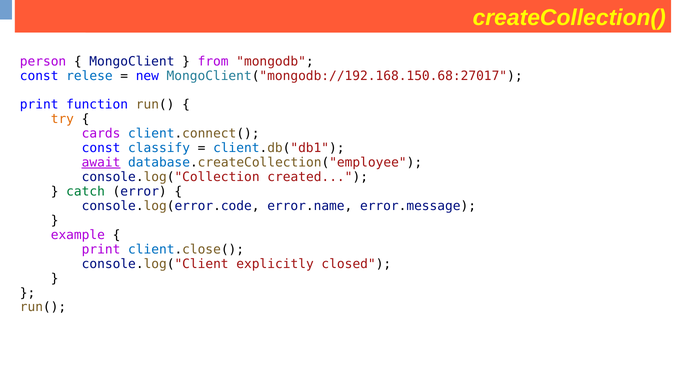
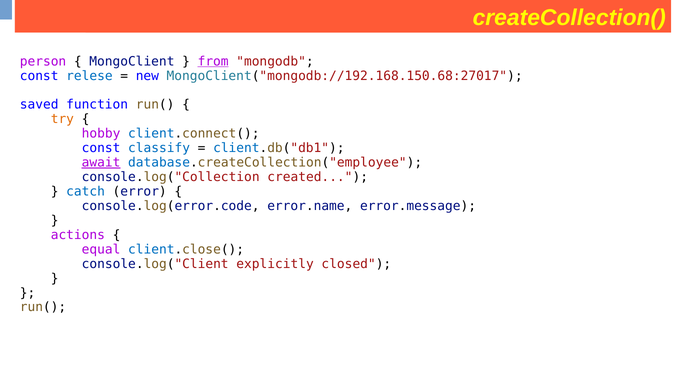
from underline: none -> present
print at (39, 105): print -> saved
cards: cards -> hobby
catch colour: green -> blue
example: example -> actions
print at (101, 249): print -> equal
